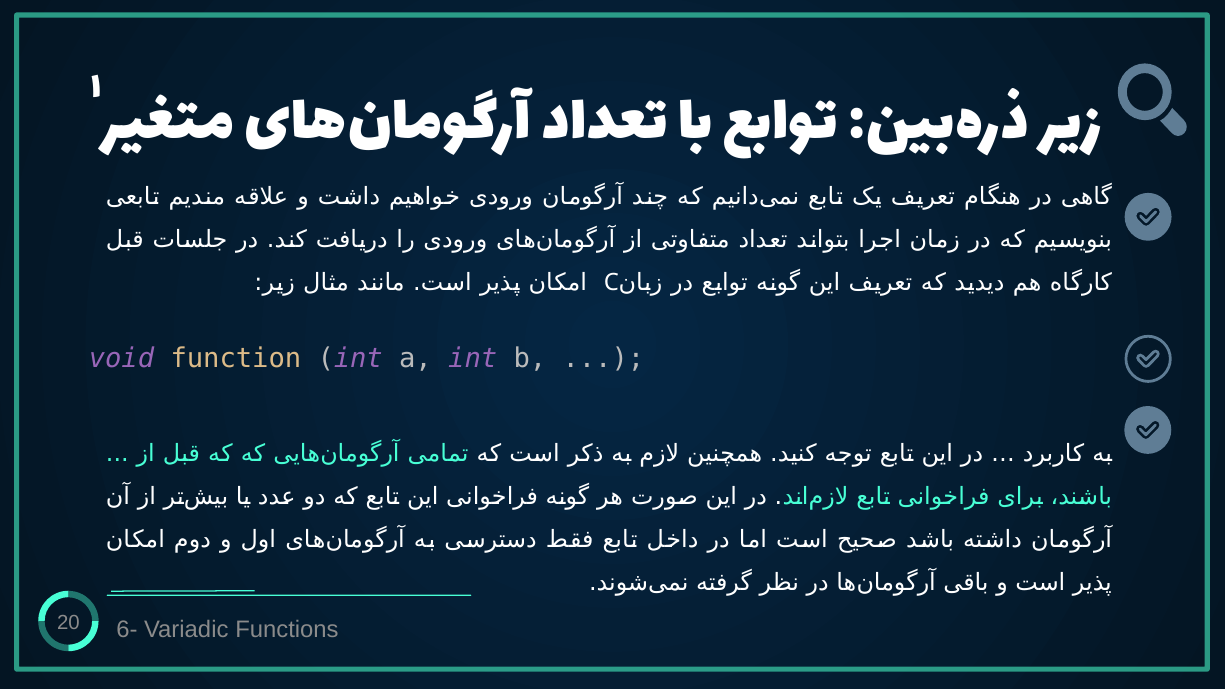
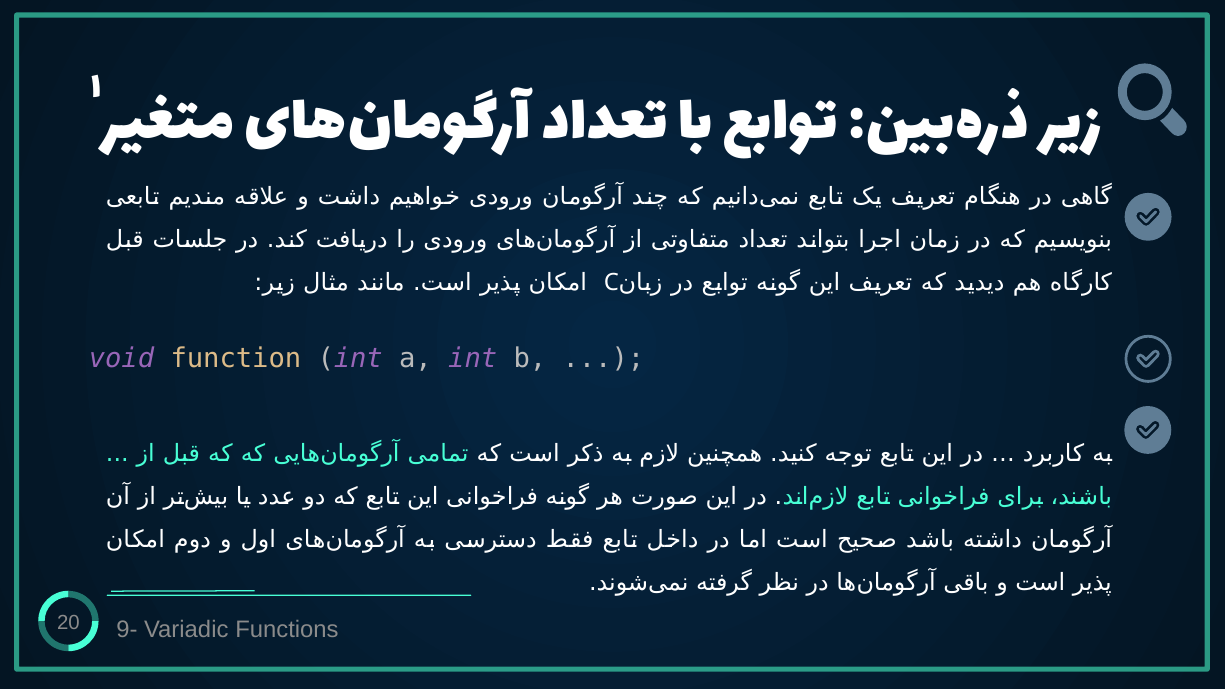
6-: 6- -> 9-
